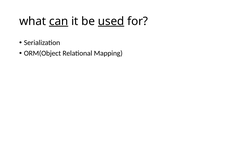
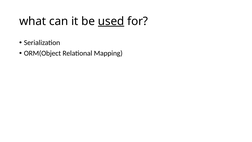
can underline: present -> none
